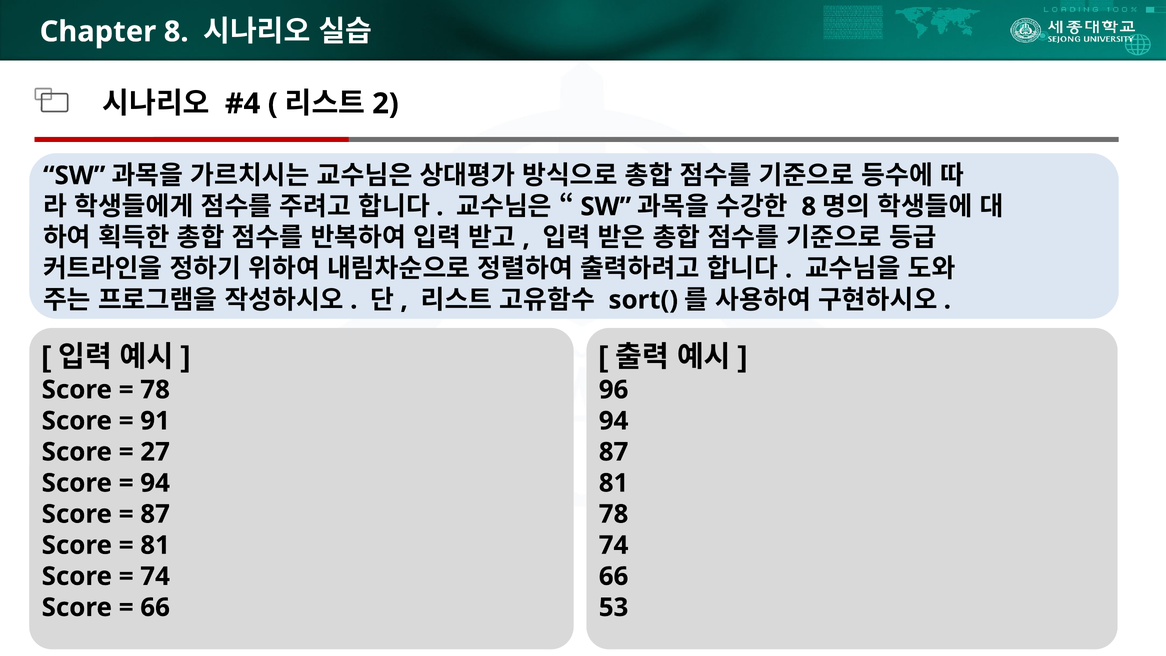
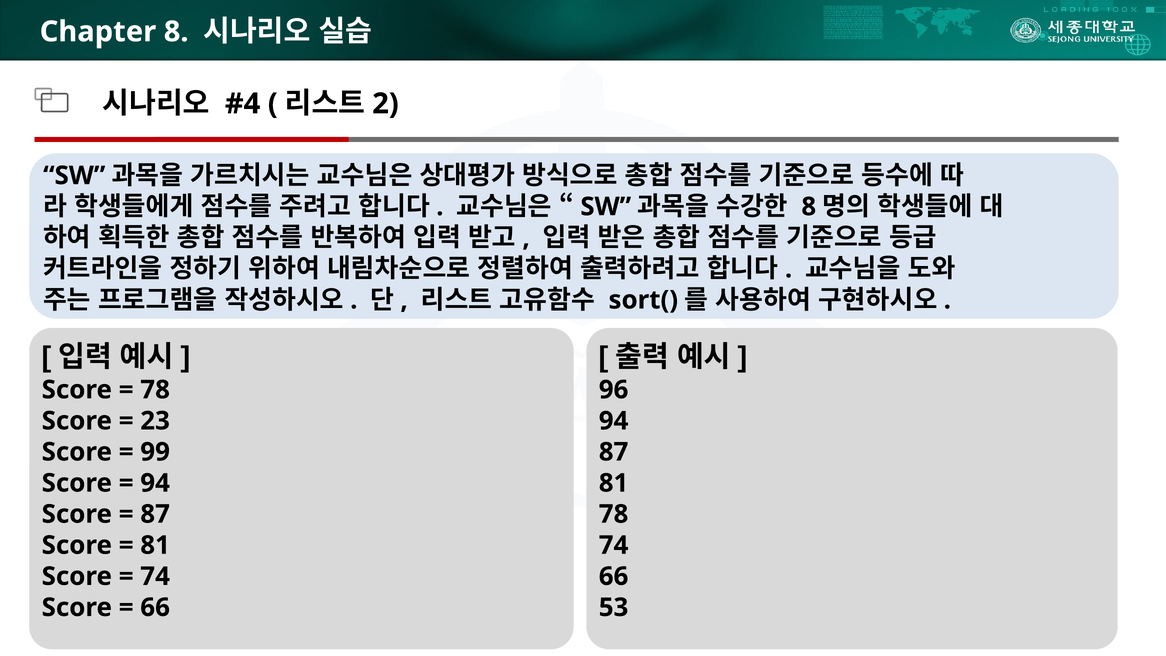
91: 91 -> 23
27: 27 -> 99
